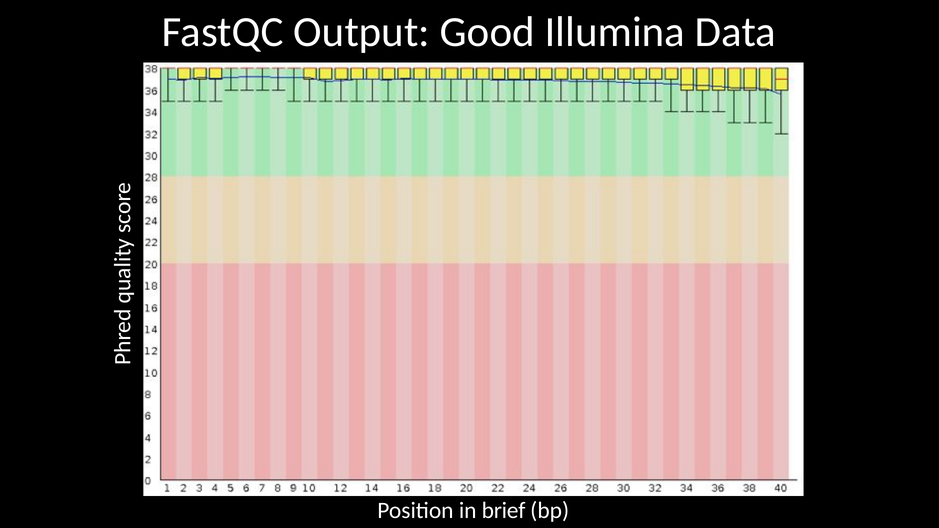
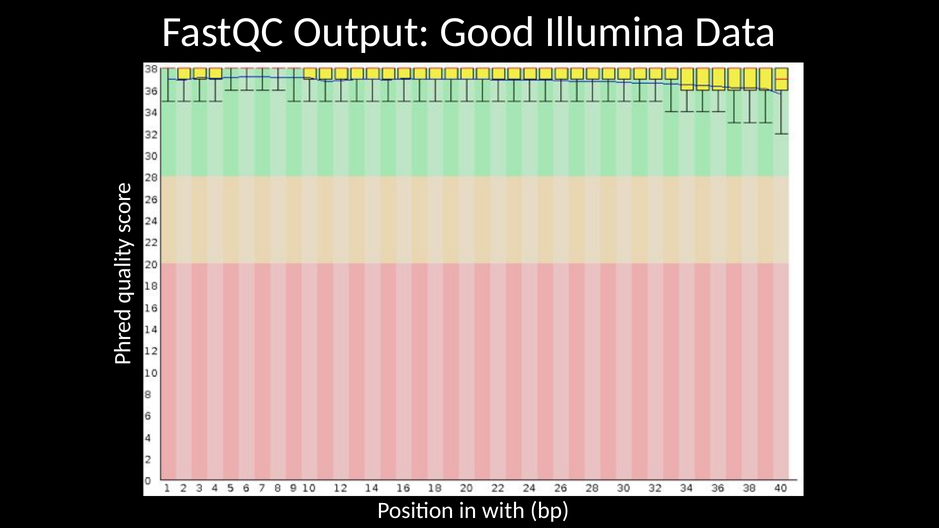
brief: brief -> with
